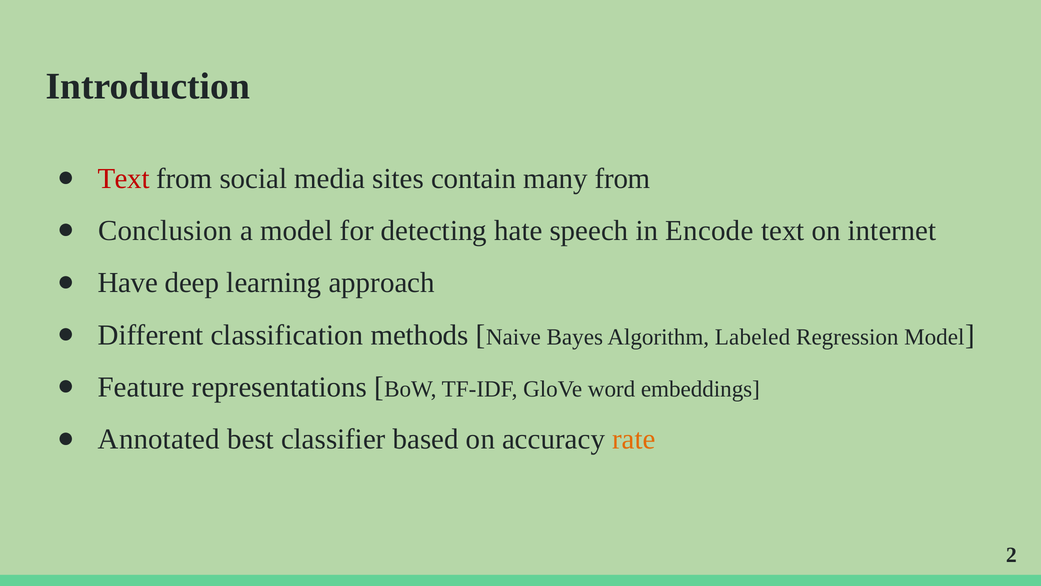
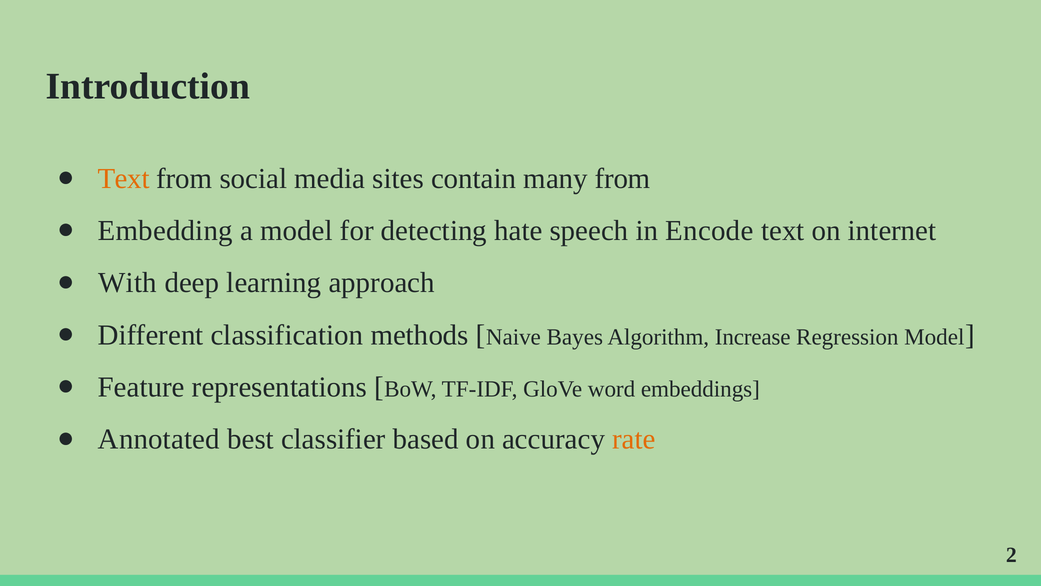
Text at (124, 178) colour: red -> orange
Conclusion: Conclusion -> Embedding
Have: Have -> With
Labeled: Labeled -> Increase
